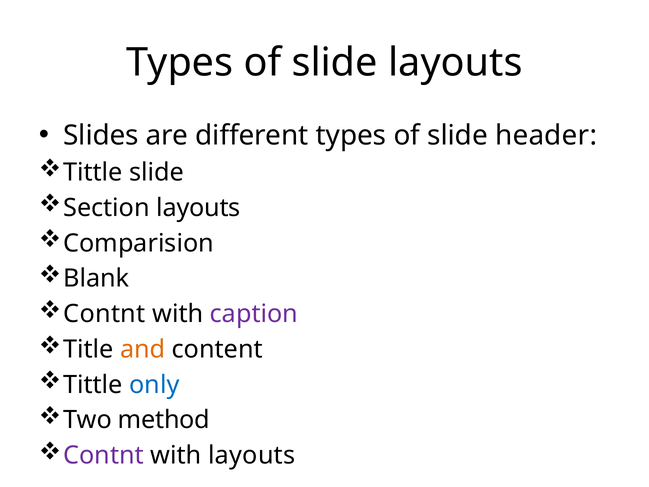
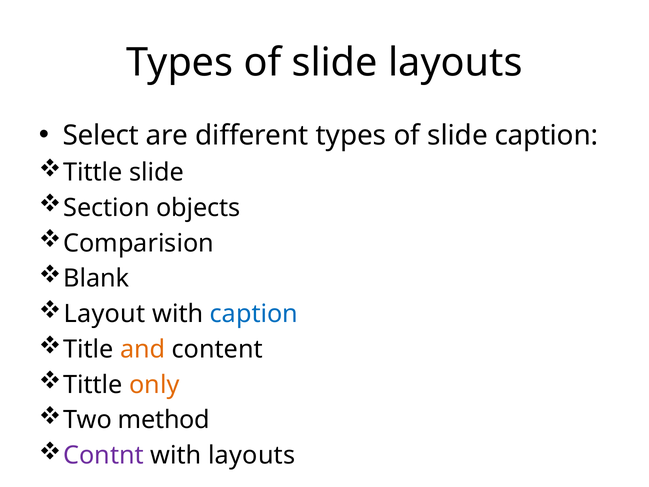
Slides: Slides -> Select
slide header: header -> caption
Section layouts: layouts -> objects
Contnt at (104, 314): Contnt -> Layout
caption at (254, 314) colour: purple -> blue
only colour: blue -> orange
